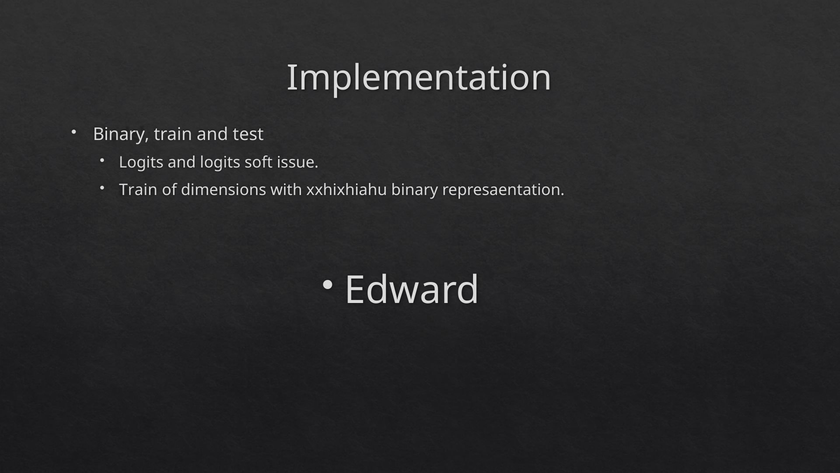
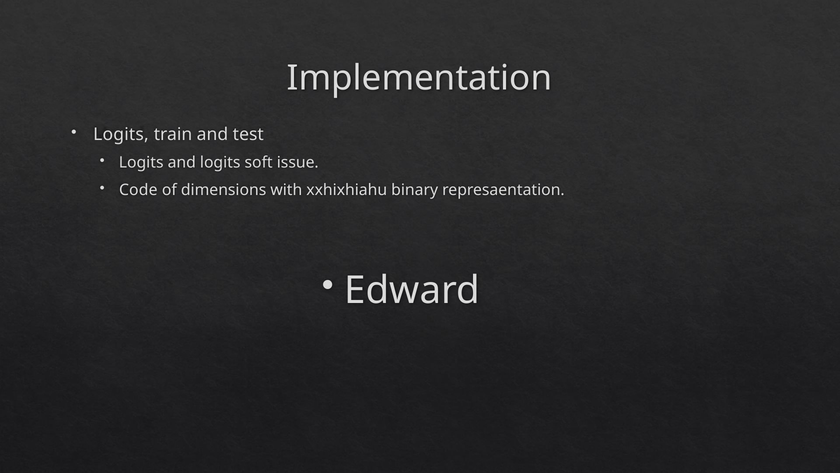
Binary at (121, 134): Binary -> Logits
Train at (138, 190): Train -> Code
